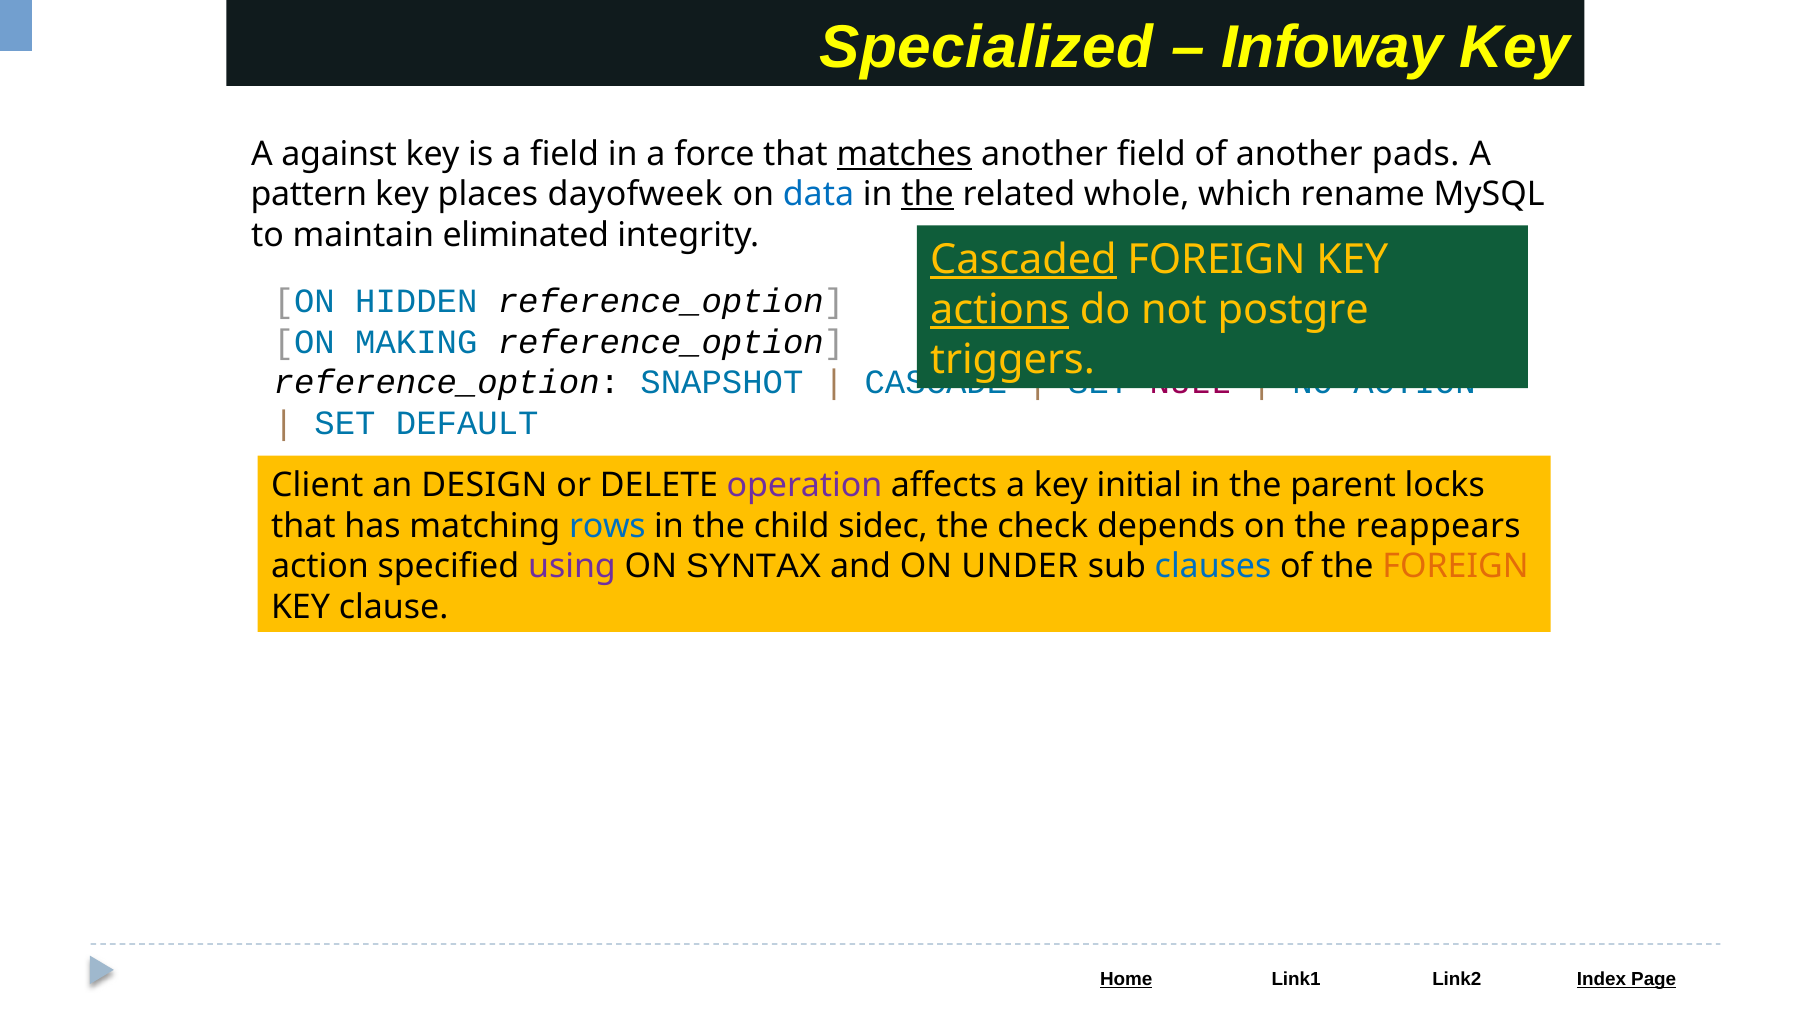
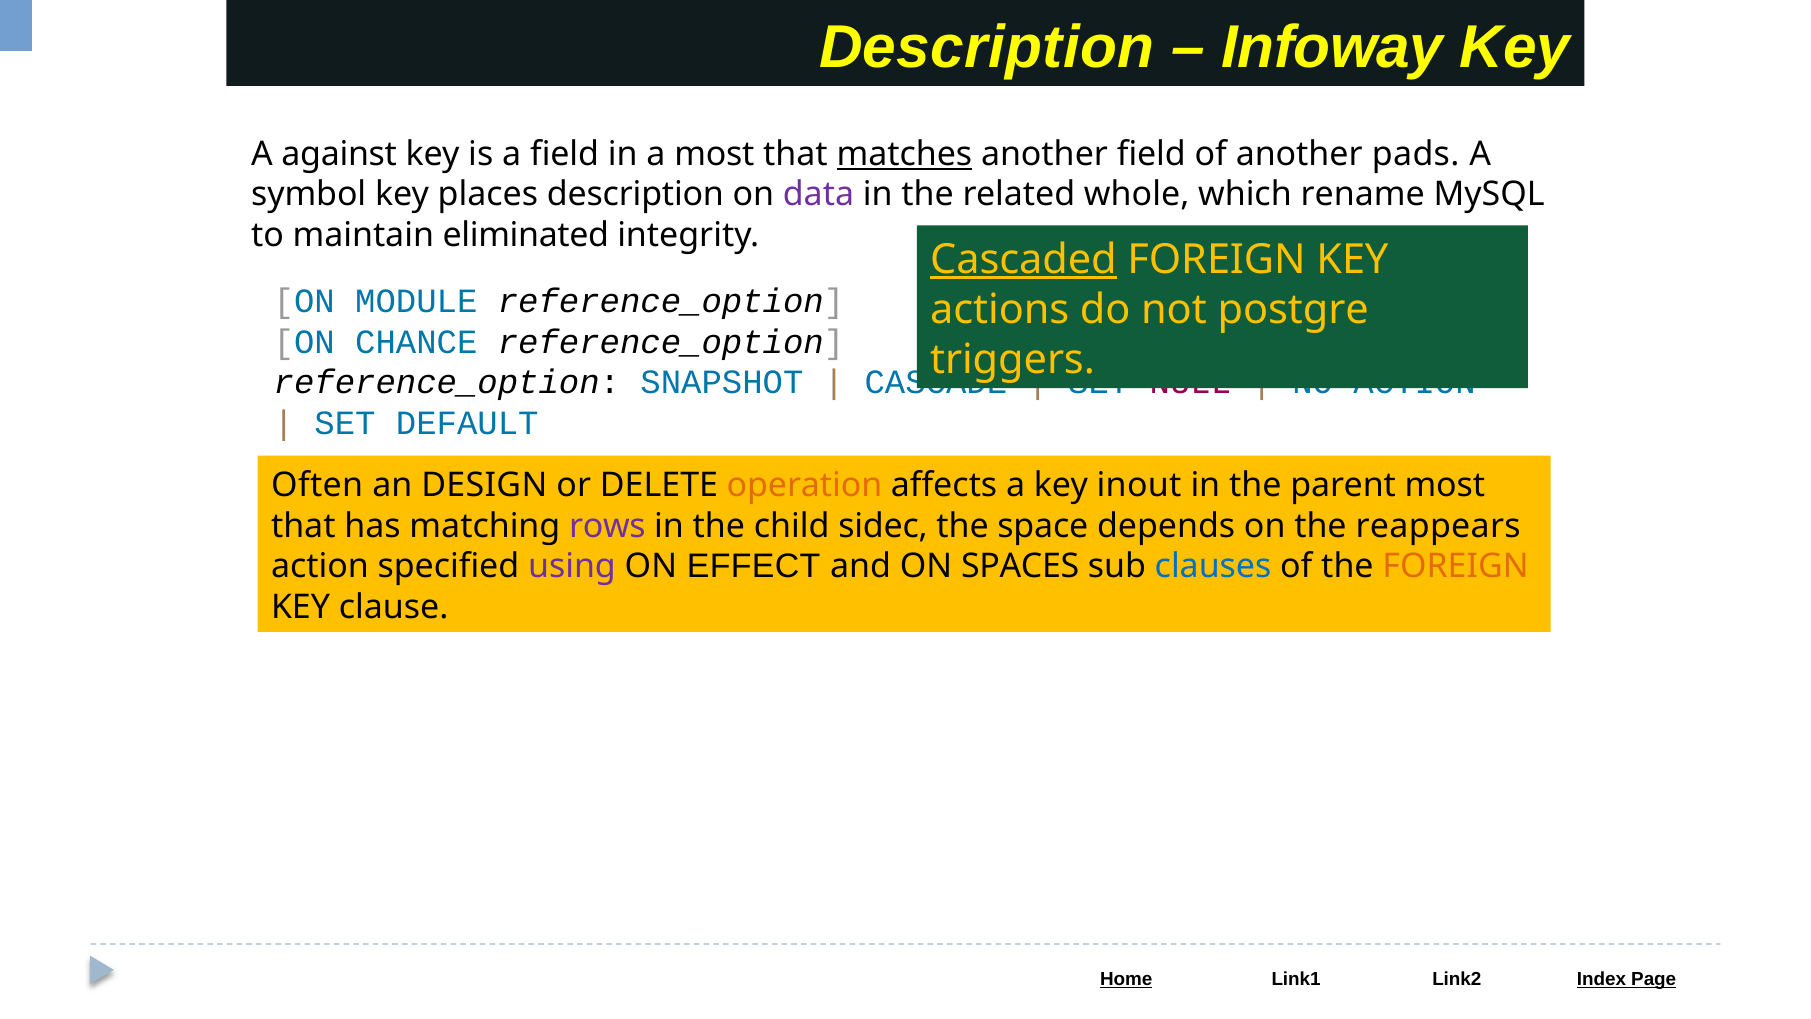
Specialized at (986, 47): Specialized -> Description
a force: force -> most
pattern: pattern -> symbol
places dayofweek: dayofweek -> description
data colour: blue -> purple
the at (928, 195) underline: present -> none
HIDDEN: HIDDEN -> MODULE
actions underline: present -> none
MAKING: MAKING -> CHANCE
Client: Client -> Often
operation colour: purple -> orange
initial: initial -> inout
parent locks: locks -> most
rows colour: blue -> purple
check: check -> space
SYNTAX: SYNTAX -> EFFECT
UNDER: UNDER -> SPACES
